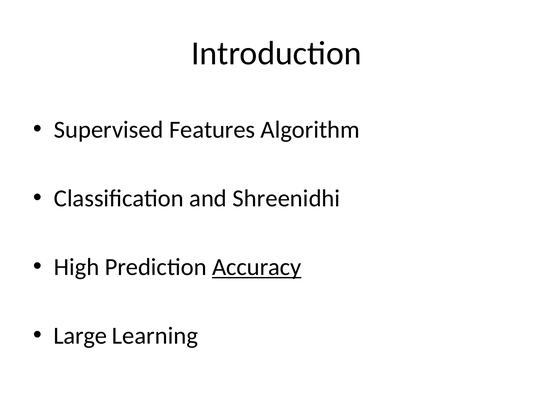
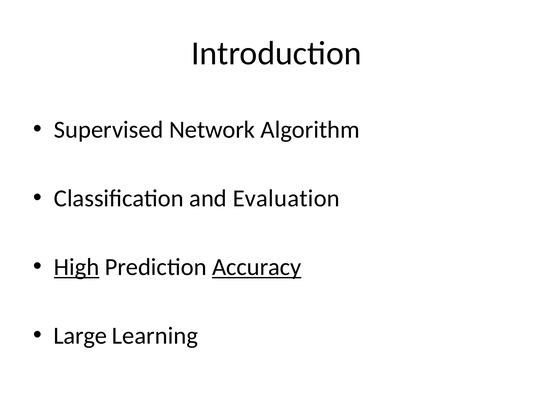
Features: Features -> Network
Shreenidhi: Shreenidhi -> Evaluation
High underline: none -> present
